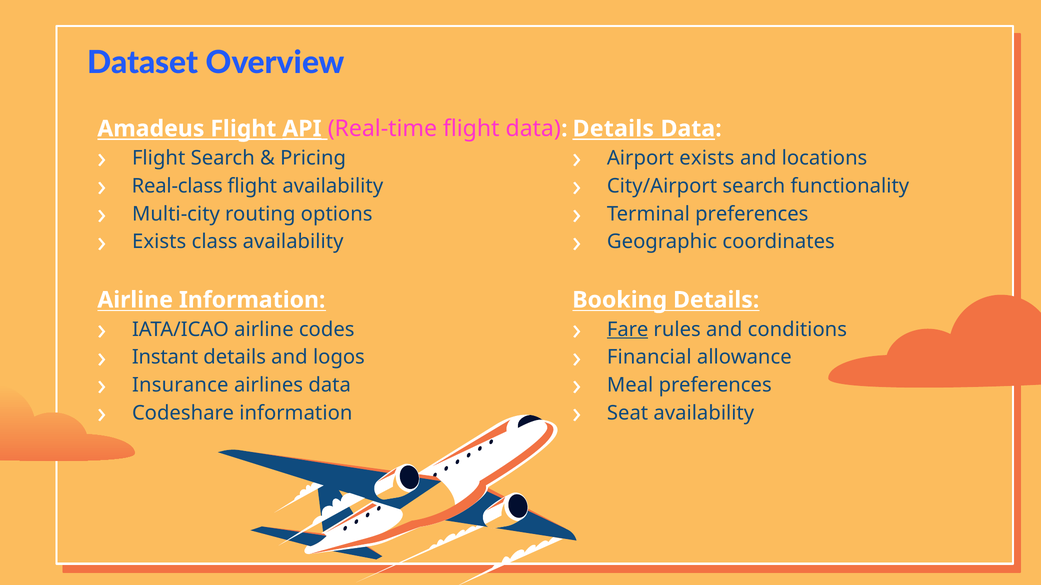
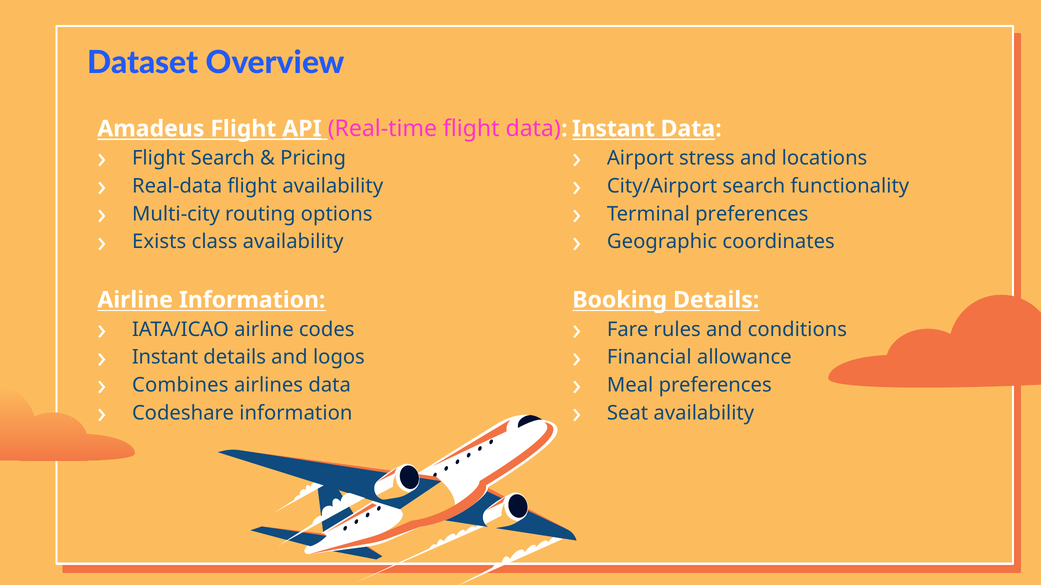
Details at (613, 129): Details -> Instant
Airport exists: exists -> stress
Real-class: Real-class -> Real-data
Fare underline: present -> none
Insurance: Insurance -> Combines
